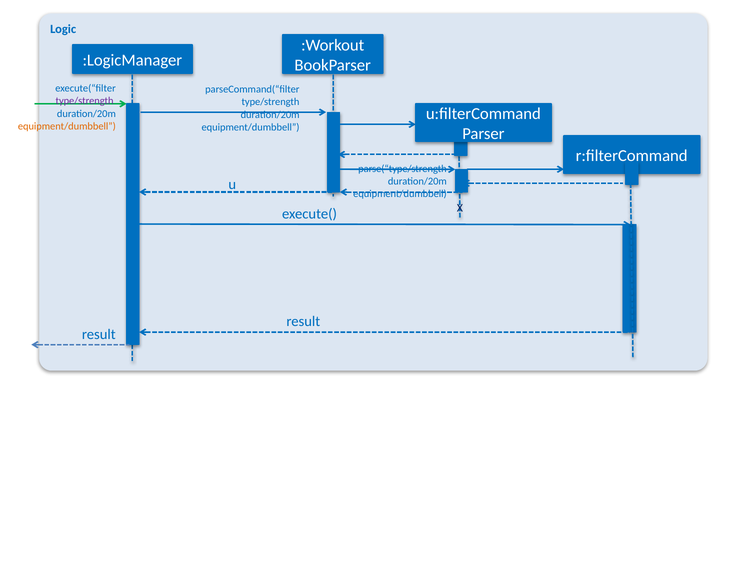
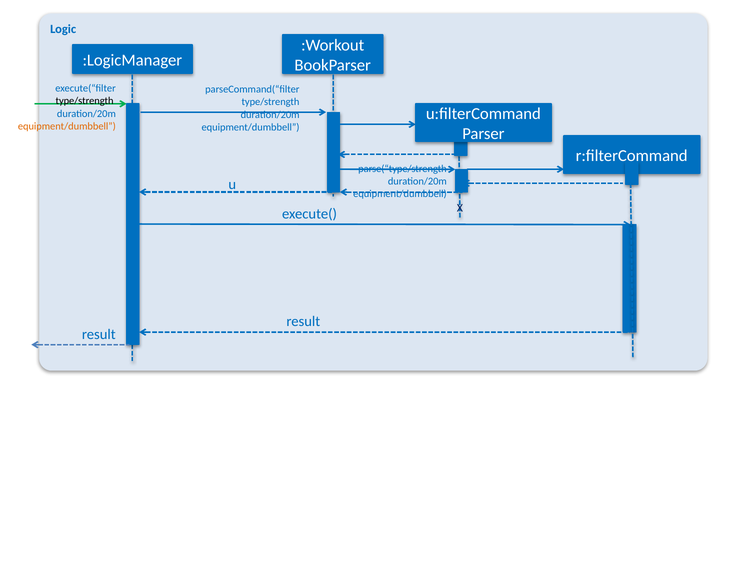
type/strength at (85, 101) colour: purple -> black
